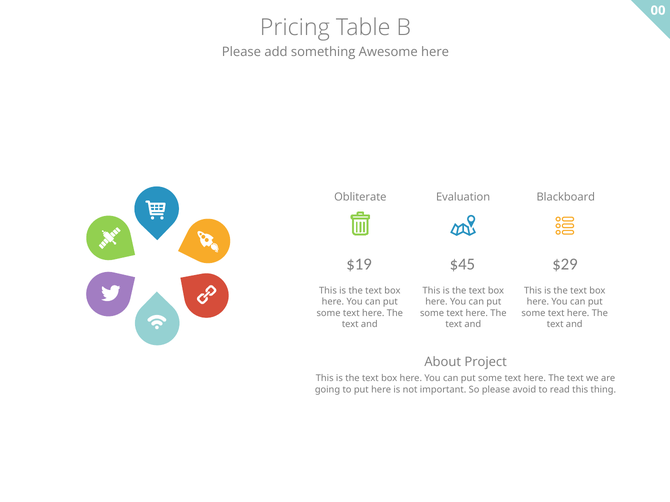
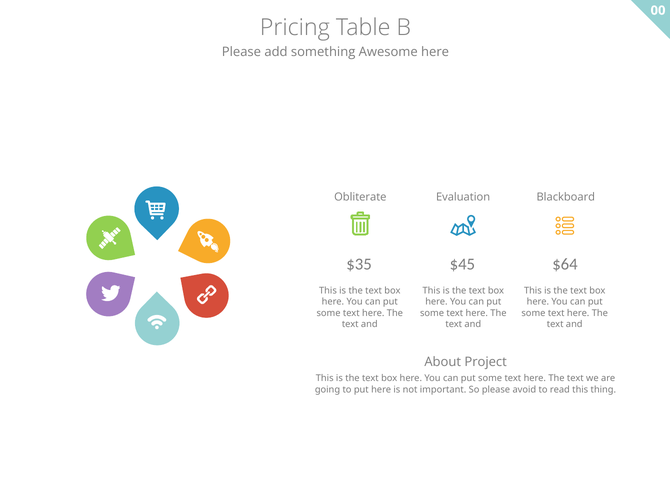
$19: $19 -> $35
$29: $29 -> $64
